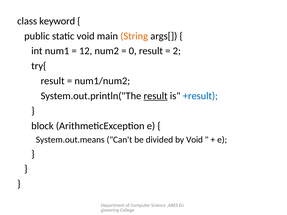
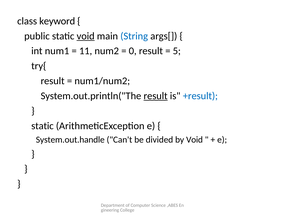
void at (86, 36) underline: none -> present
String colour: orange -> blue
12: 12 -> 11
2: 2 -> 5
block at (42, 126): block -> static
System.out.means: System.out.means -> System.out.handle
